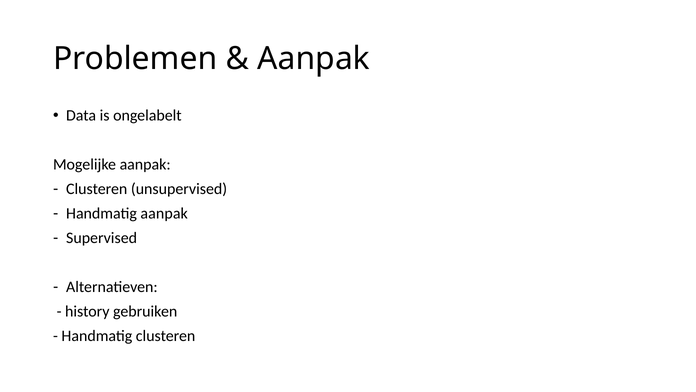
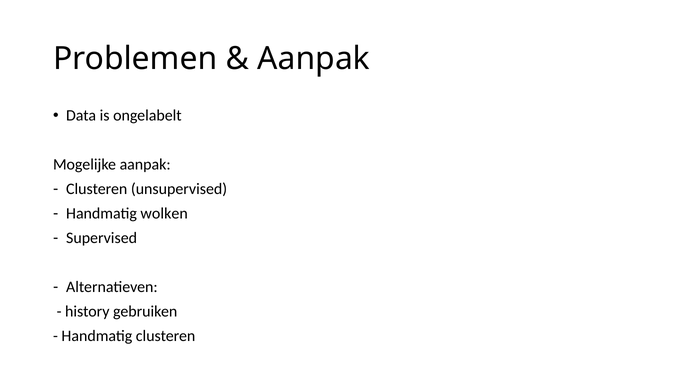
Handmatig aanpak: aanpak -> wolken
